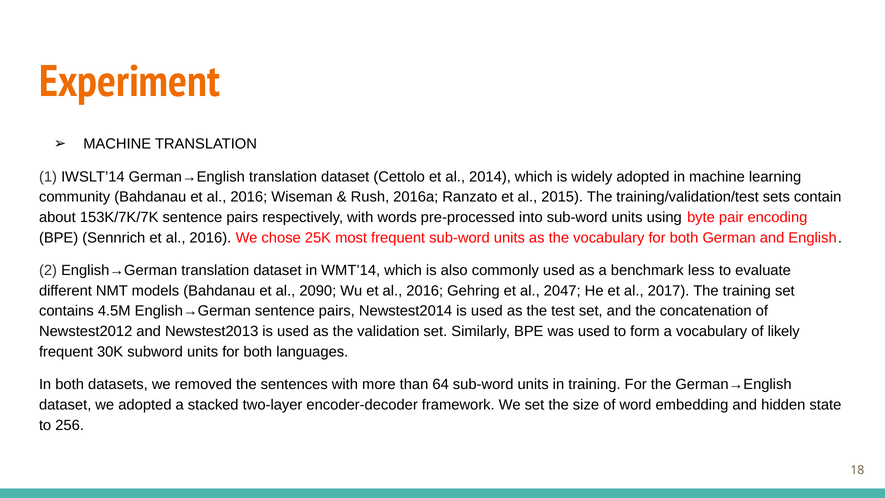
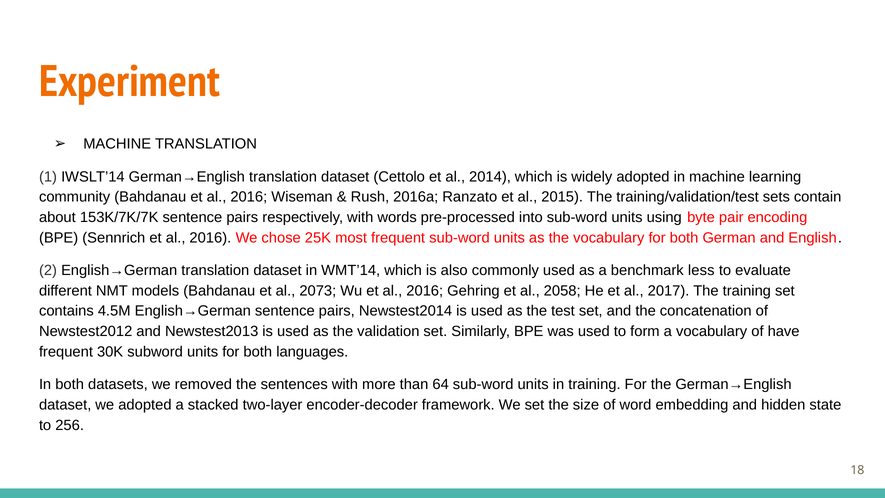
2090: 2090 -> 2073
2047: 2047 -> 2058
likely: likely -> have
